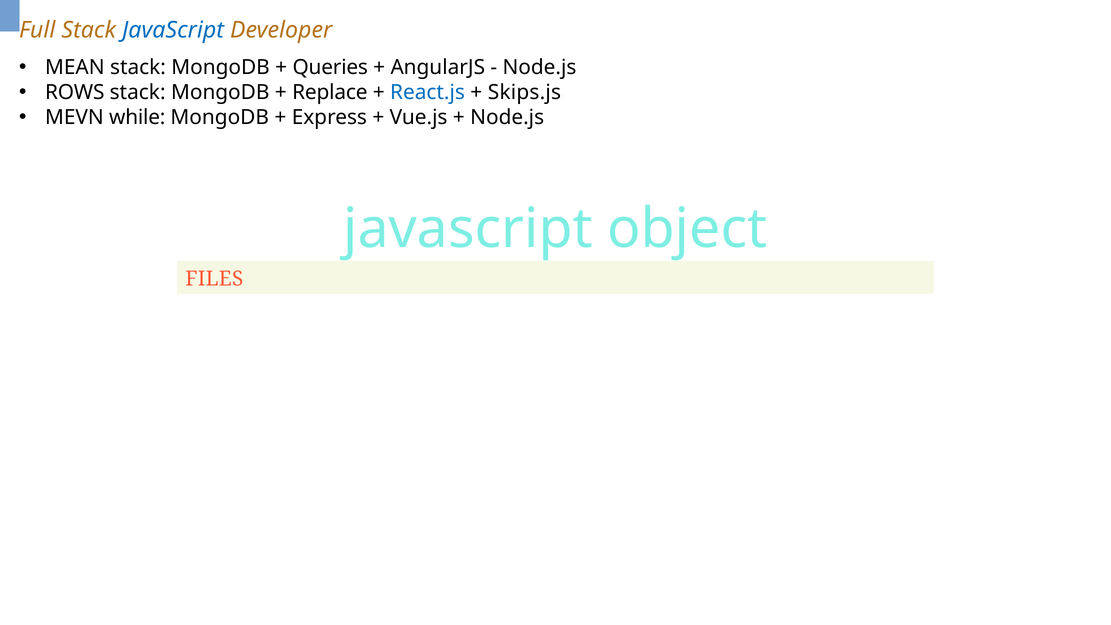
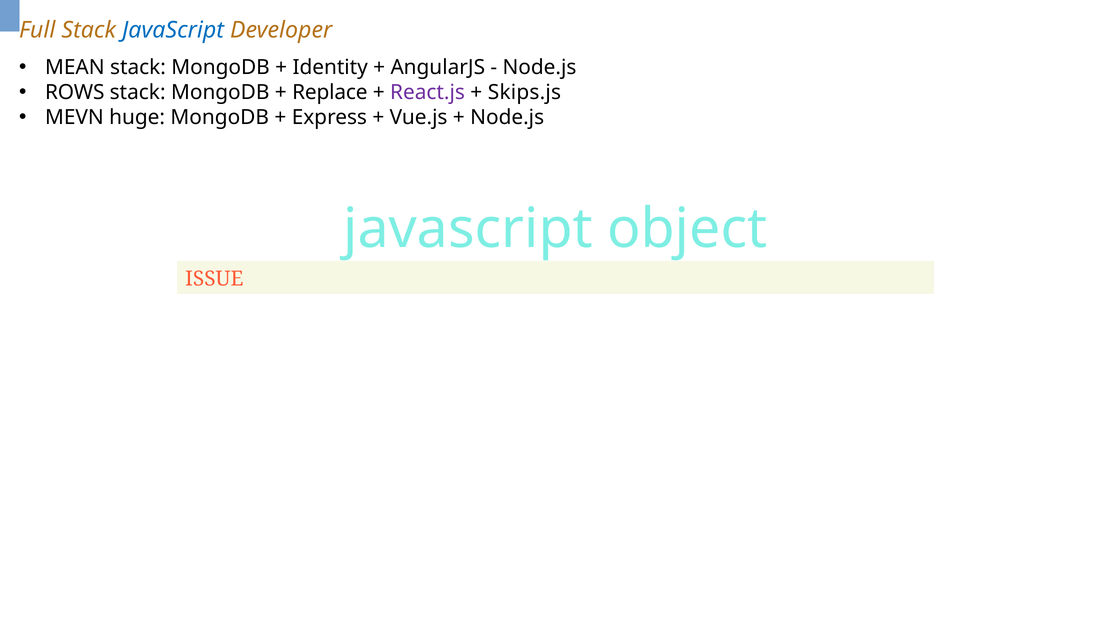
Queries: Queries -> Identity
React.js colour: blue -> purple
while: while -> huge
FILES: FILES -> ISSUE
